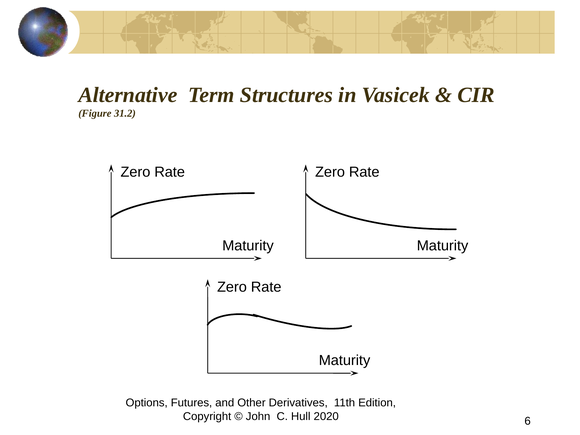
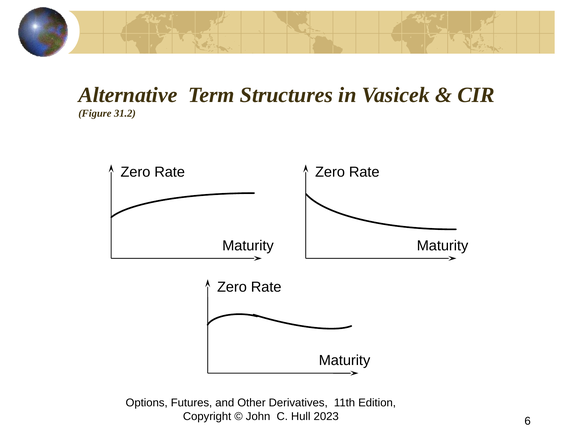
2020: 2020 -> 2023
